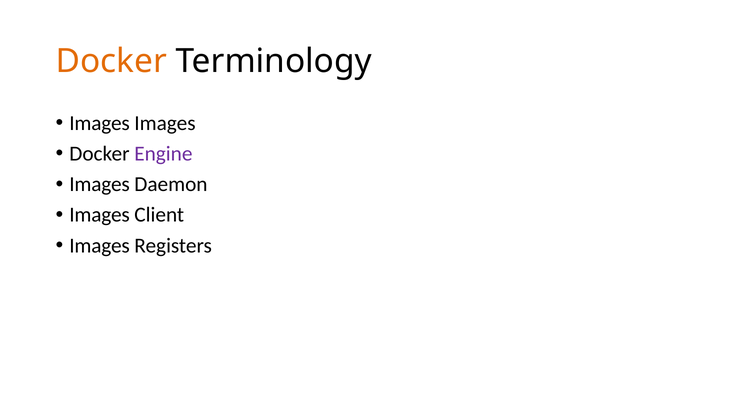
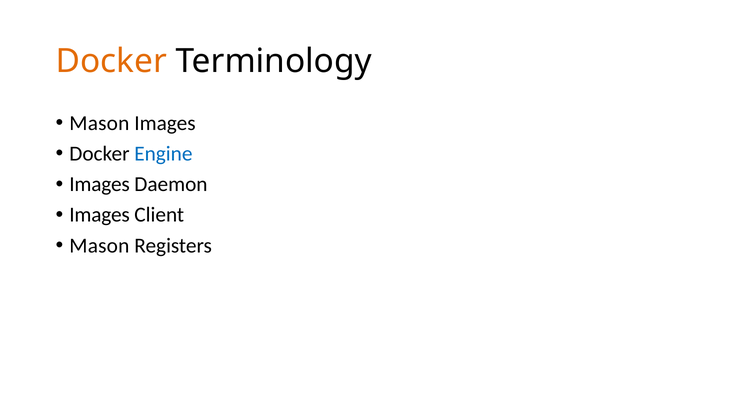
Images at (100, 123): Images -> Mason
Engine colour: purple -> blue
Images at (100, 246): Images -> Mason
